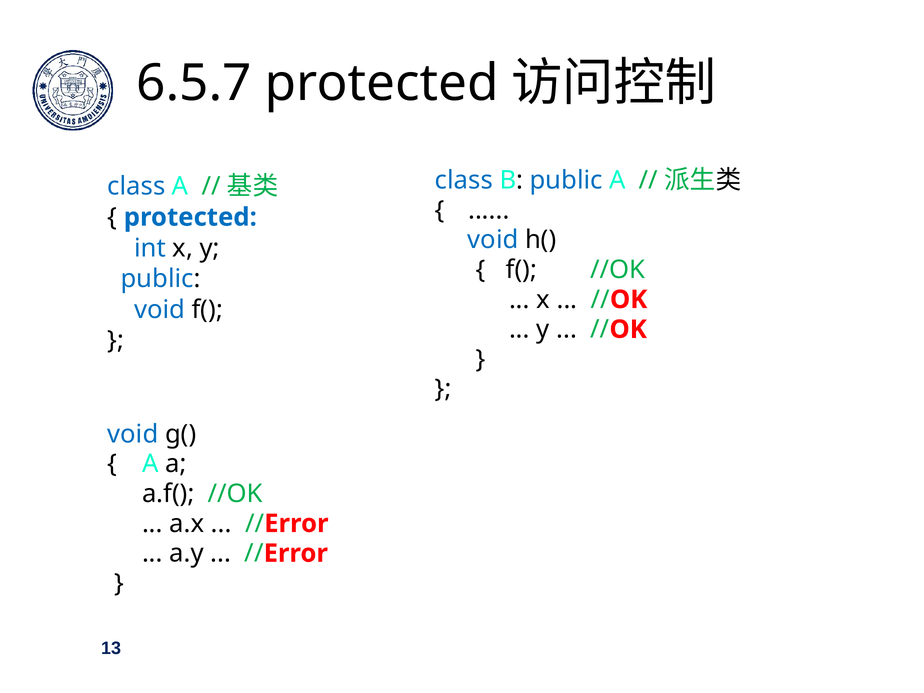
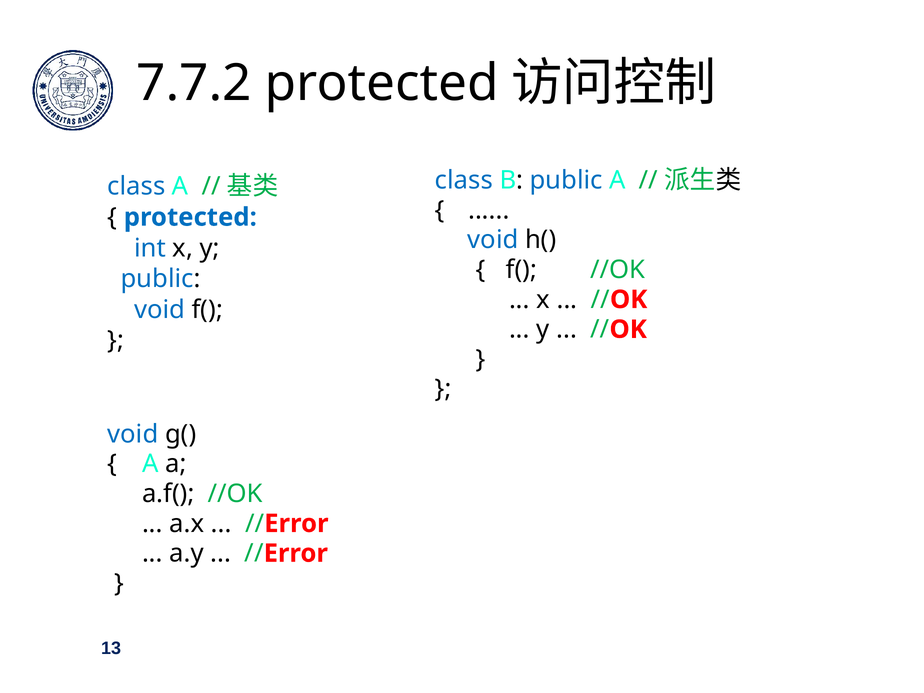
6.5.7: 6.5.7 -> 7.7.2
